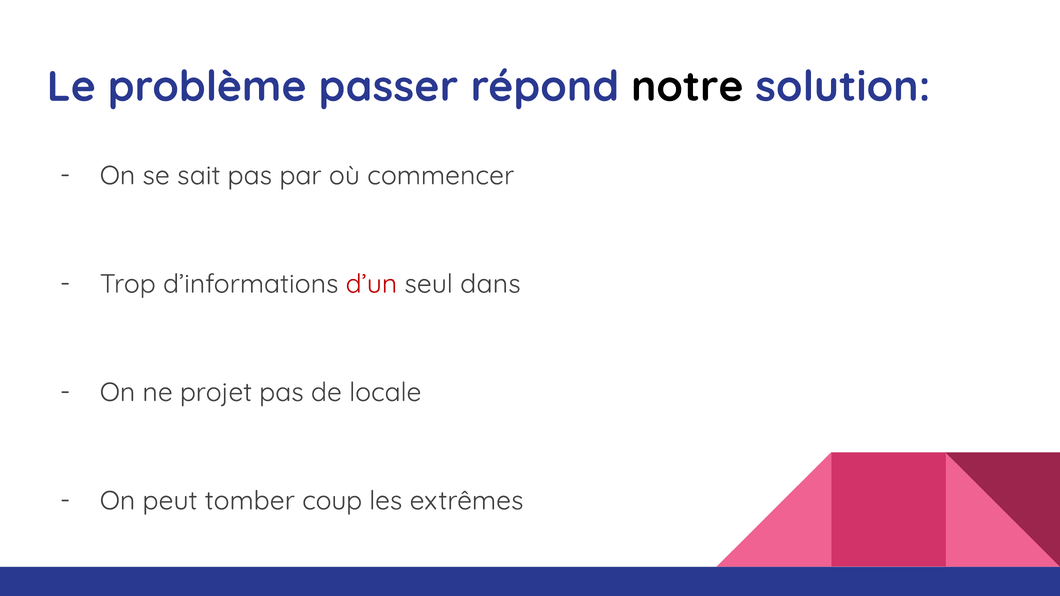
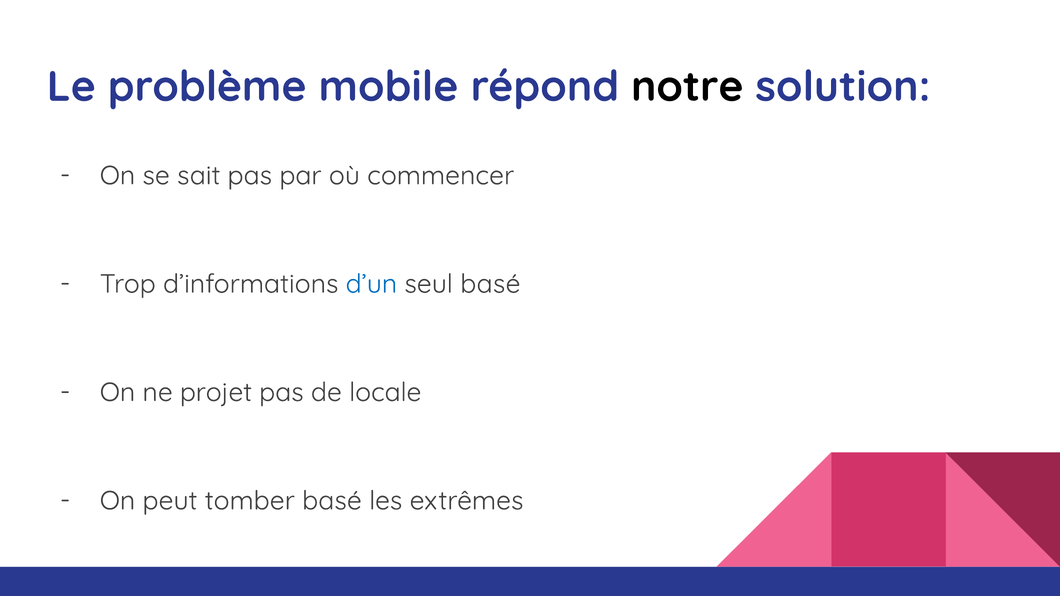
passer: passer -> mobile
d’un colour: red -> blue
seul dans: dans -> basé
tomber coup: coup -> basé
